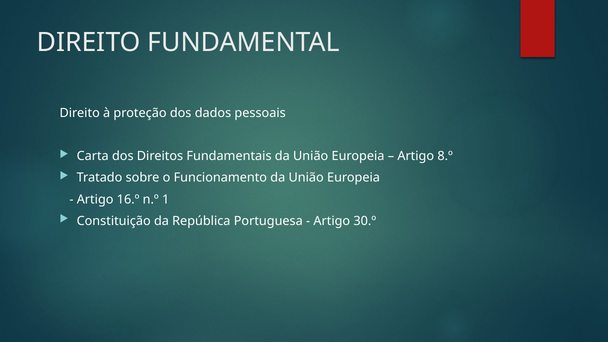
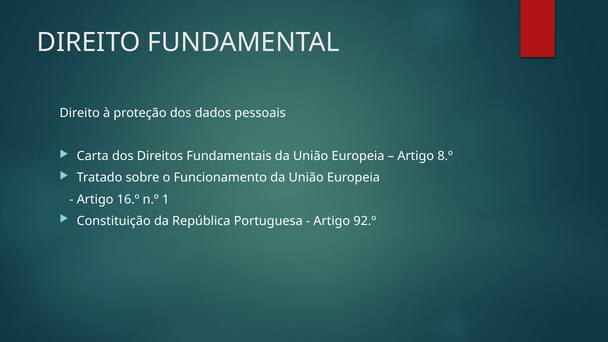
30.º: 30.º -> 92.º
